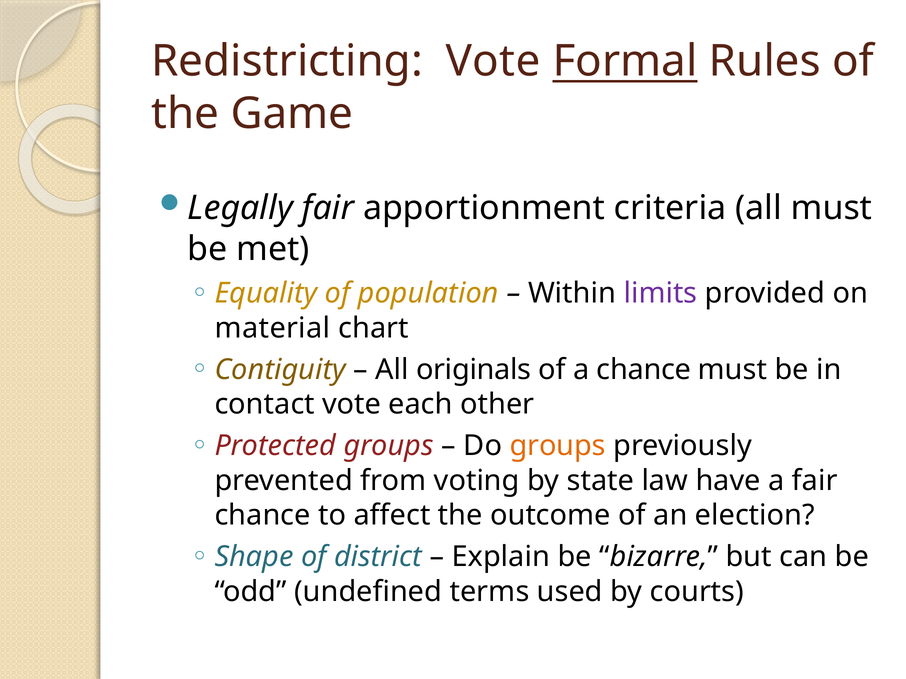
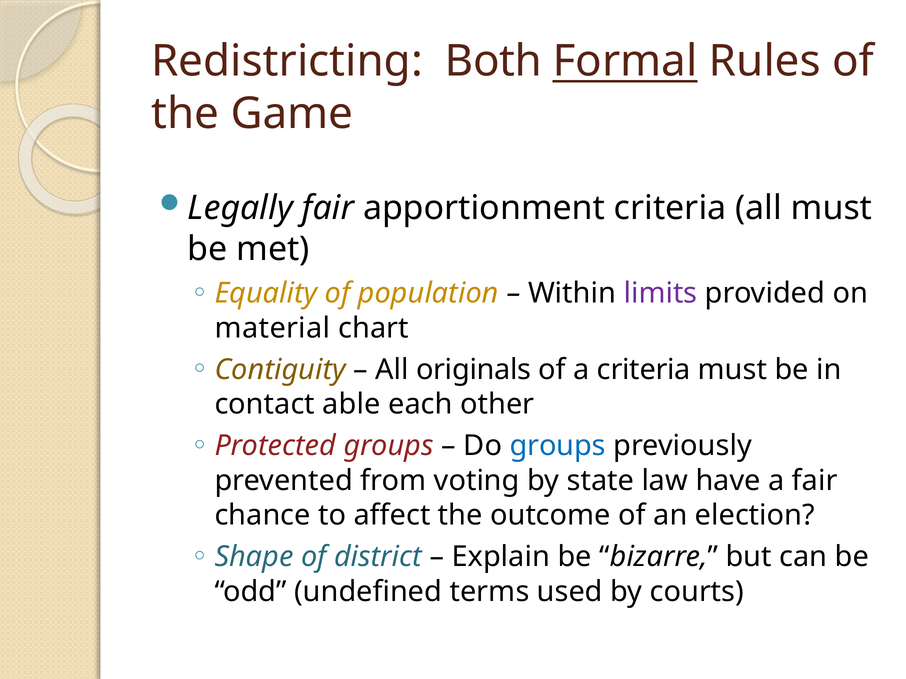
Redistricting Vote: Vote -> Both
a chance: chance -> criteria
contact vote: vote -> able
groups at (558, 446) colour: orange -> blue
